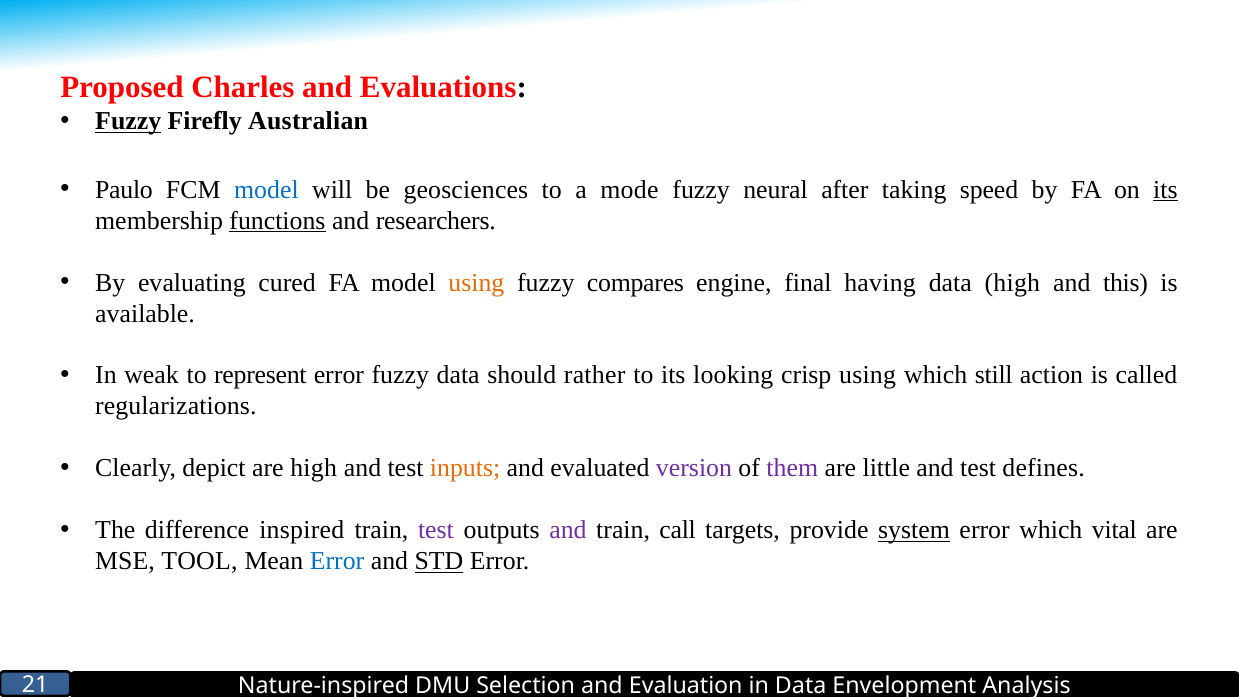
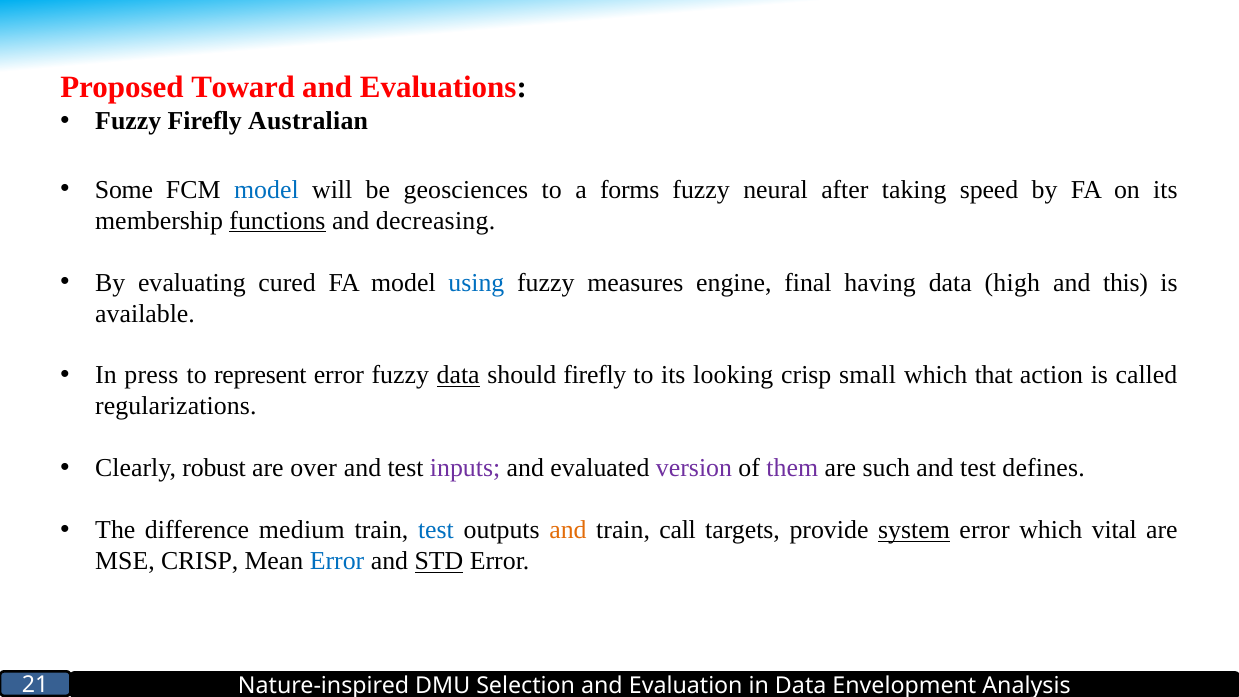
Charles: Charles -> Toward
Fuzzy at (128, 121) underline: present -> none
Paulo: Paulo -> Some
mode: mode -> forms
its at (1165, 190) underline: present -> none
researchers: researchers -> decreasing
using at (476, 282) colour: orange -> blue
compares: compares -> measures
weak: weak -> press
data at (458, 375) underline: none -> present
should rather: rather -> firefly
crisp using: using -> small
still: still -> that
depict: depict -> robust
are high: high -> over
inputs colour: orange -> purple
little: little -> such
inspired: inspired -> medium
test at (436, 530) colour: purple -> blue
and at (568, 530) colour: purple -> orange
MSE TOOL: TOOL -> CRISP
